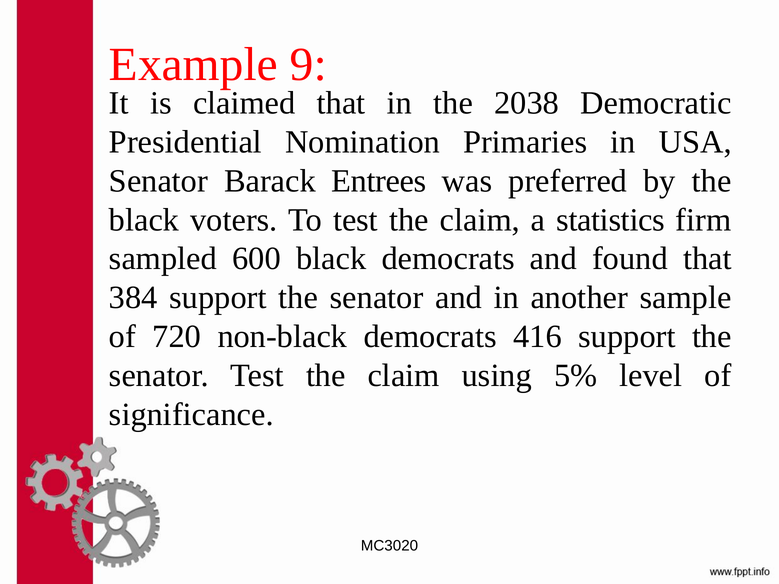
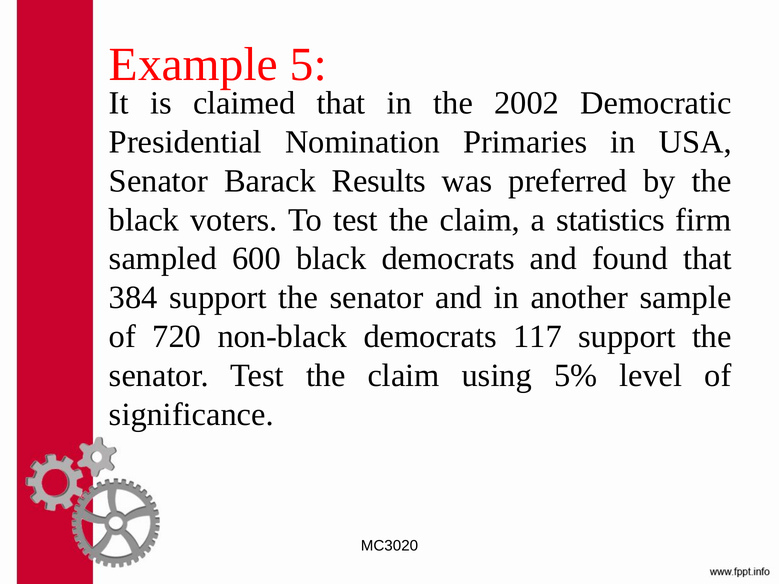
9: 9 -> 5
2038: 2038 -> 2002
Entrees: Entrees -> Results
416: 416 -> 117
